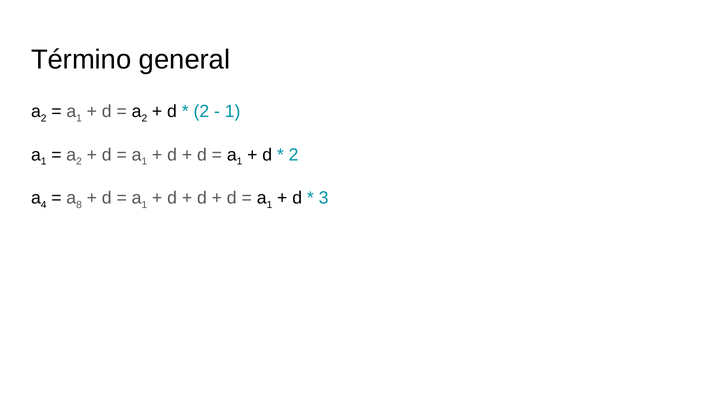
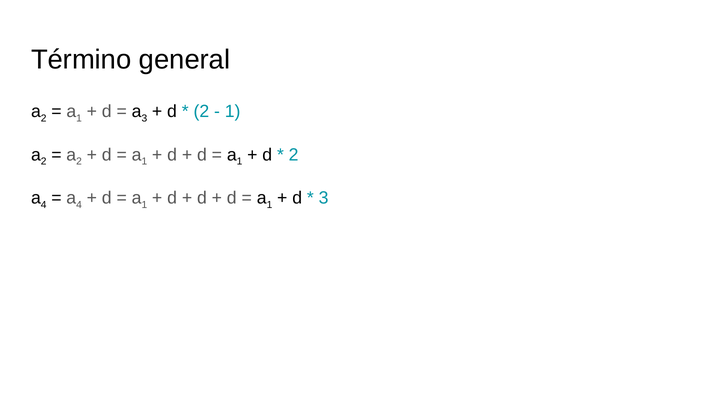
2 at (144, 118): 2 -> 3
1 at (44, 161): 1 -> 2
8 at (79, 205): 8 -> 4
